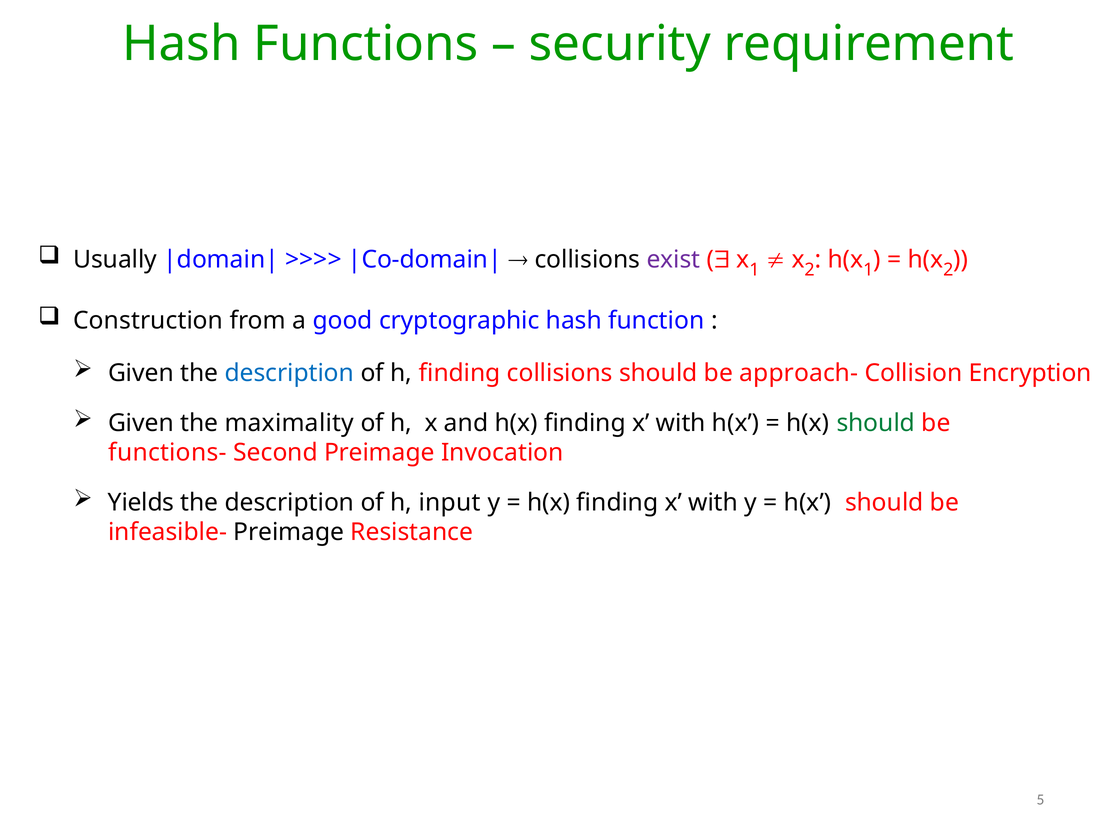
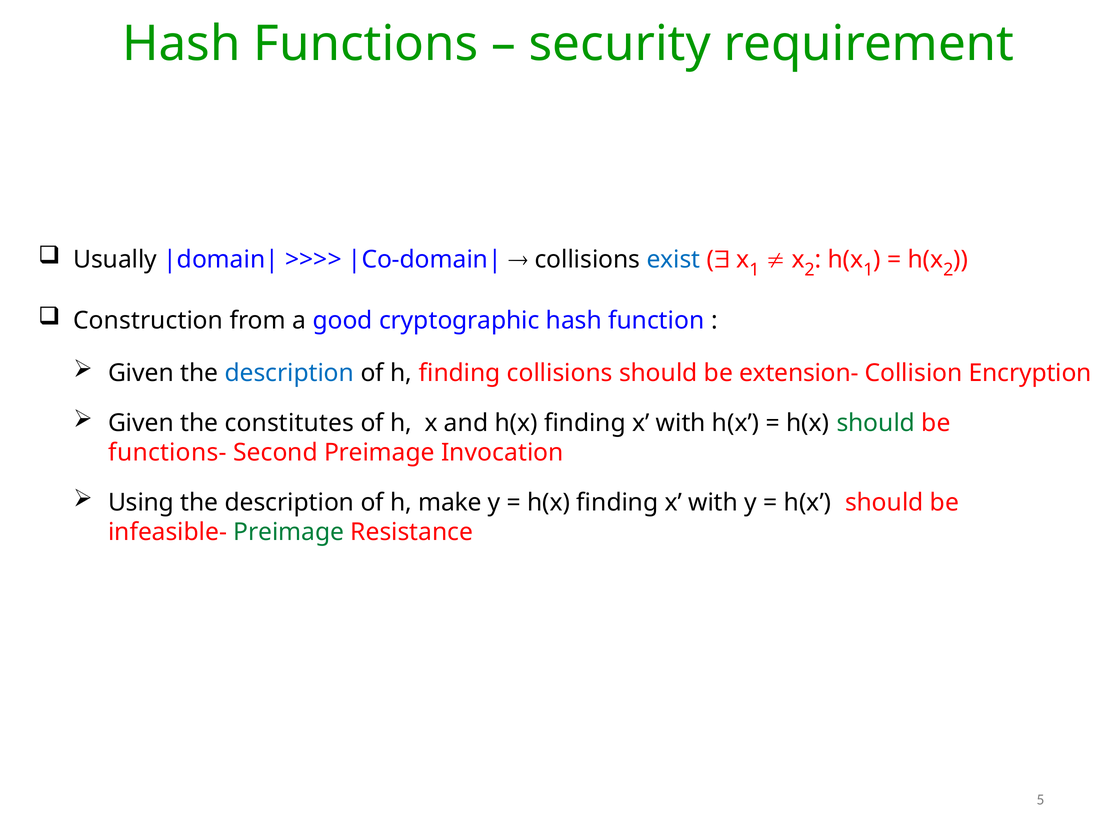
exist colour: purple -> blue
approach-: approach- -> extension-
maximality: maximality -> constitutes
Yields: Yields -> Using
input: input -> make
Preimage at (289, 532) colour: black -> green
